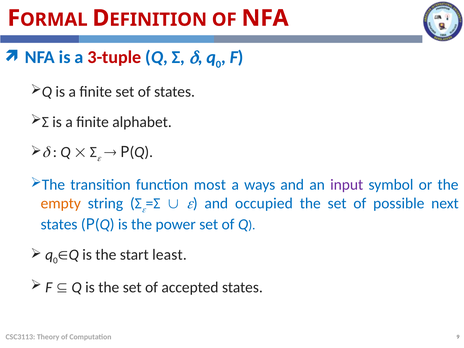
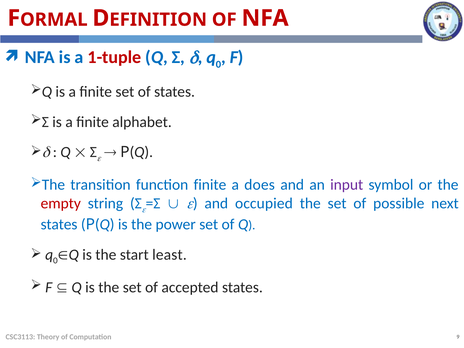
3-tuple: 3-tuple -> 1-tuple
function most: most -> finite
ways: ways -> does
empty colour: orange -> red
